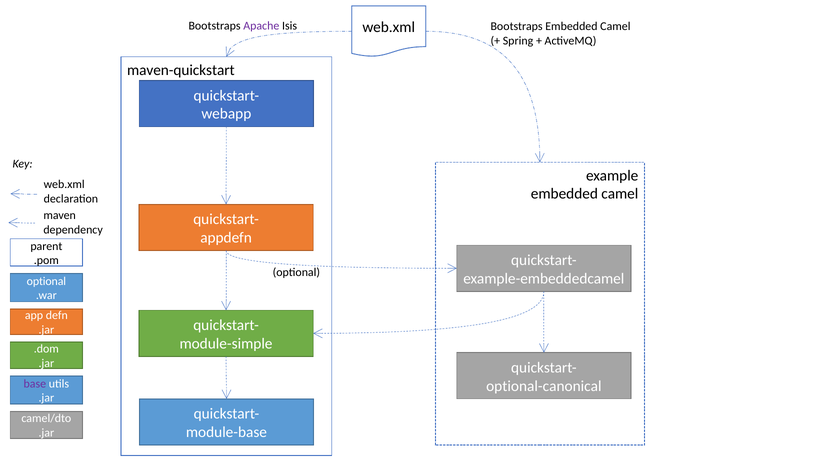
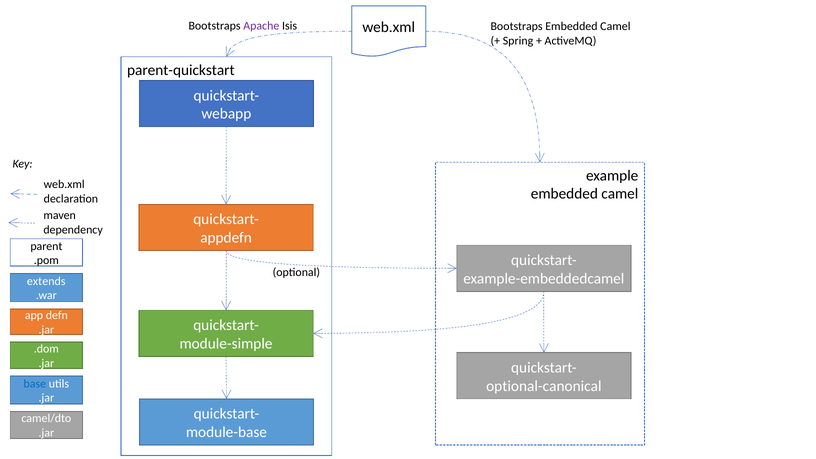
maven-quickstart: maven-quickstart -> parent-quickstart
optional at (46, 281): optional -> extends
base colour: purple -> blue
